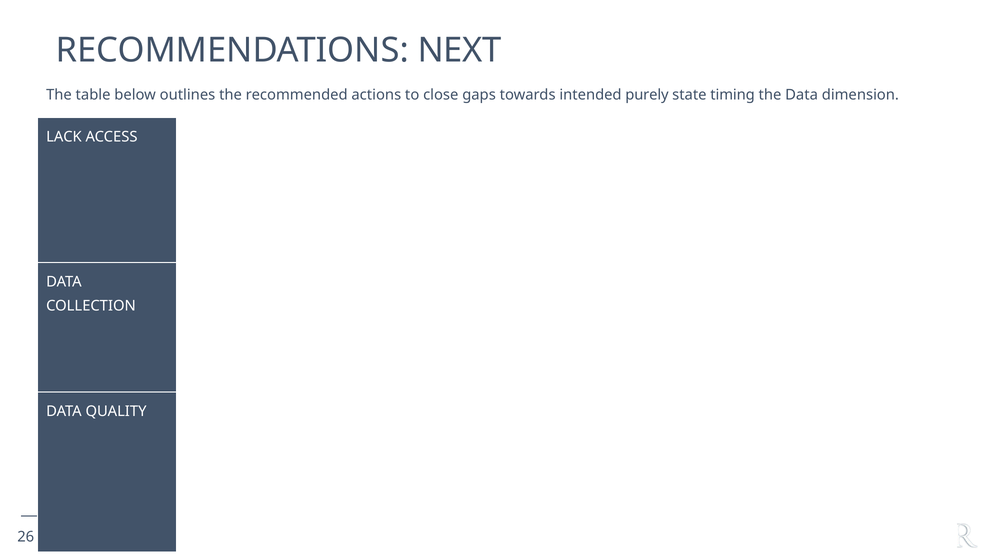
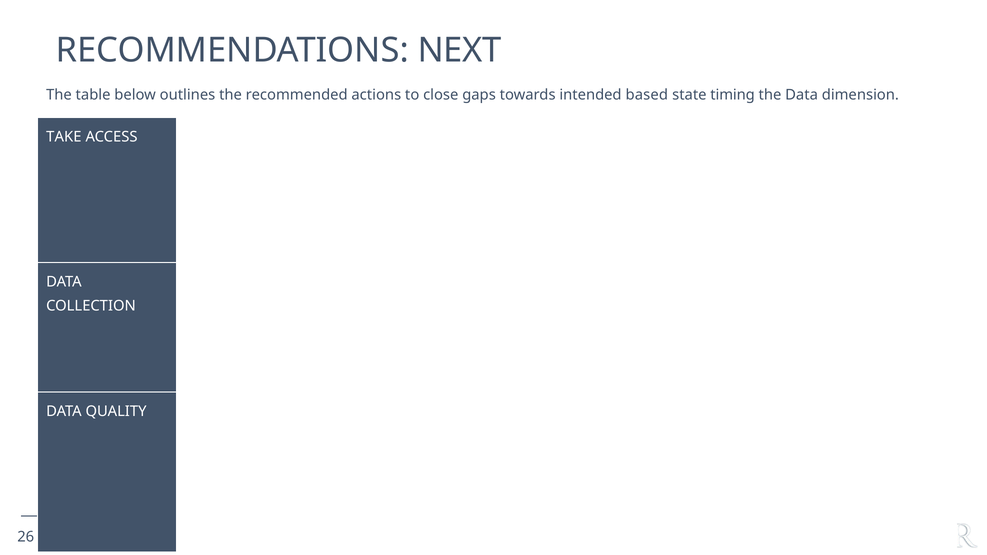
purely: purely -> based
LACK: LACK -> TAKE
